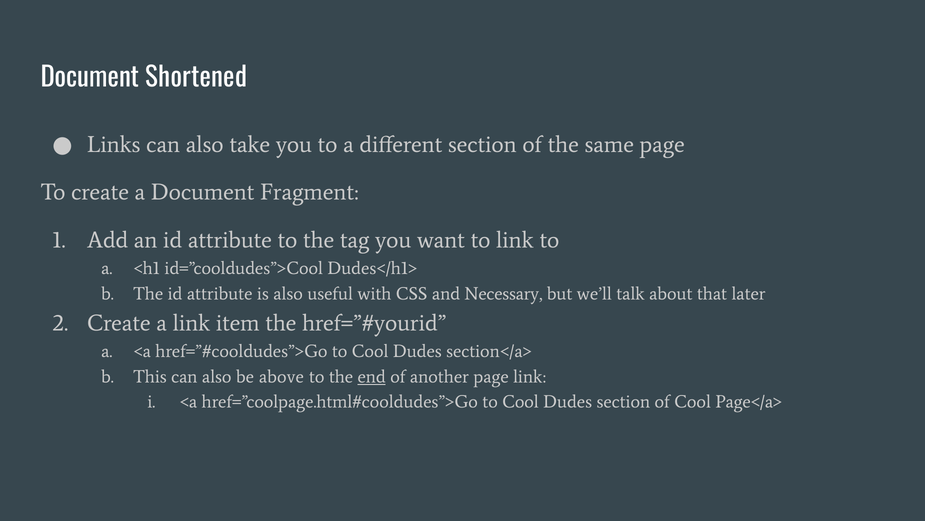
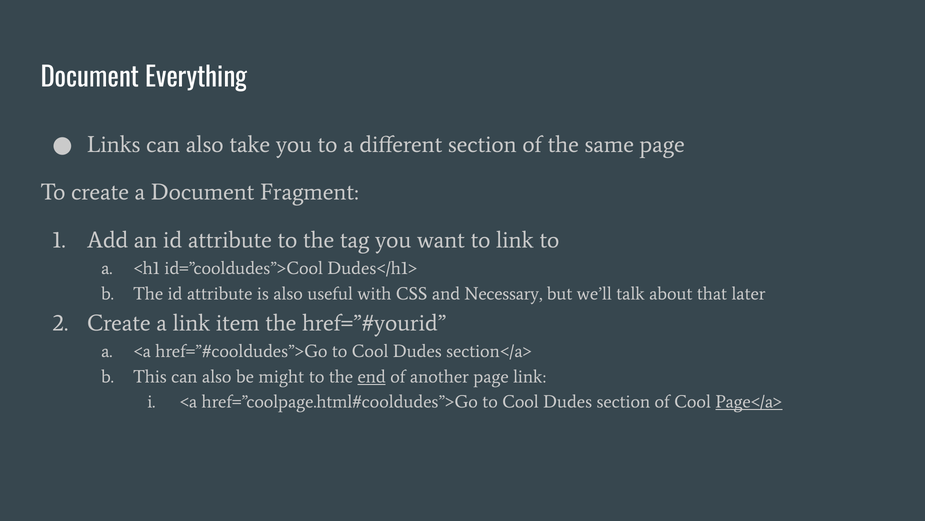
Shortened: Shortened -> Everything
above: above -> might
Page</a> underline: none -> present
